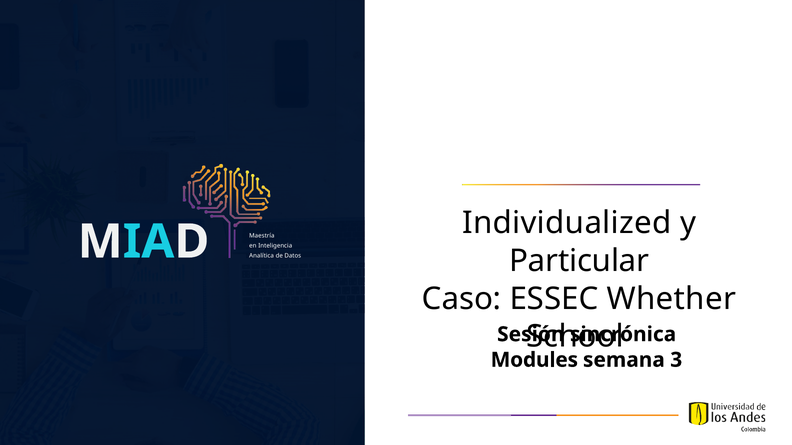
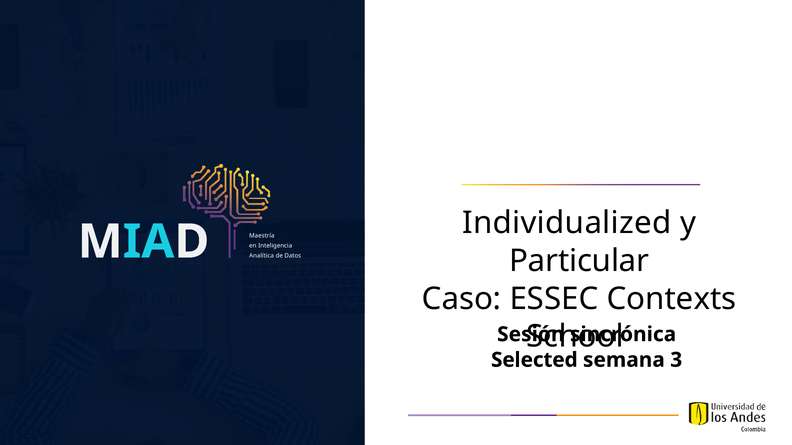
Whether: Whether -> Contexts
Modules: Modules -> Selected
